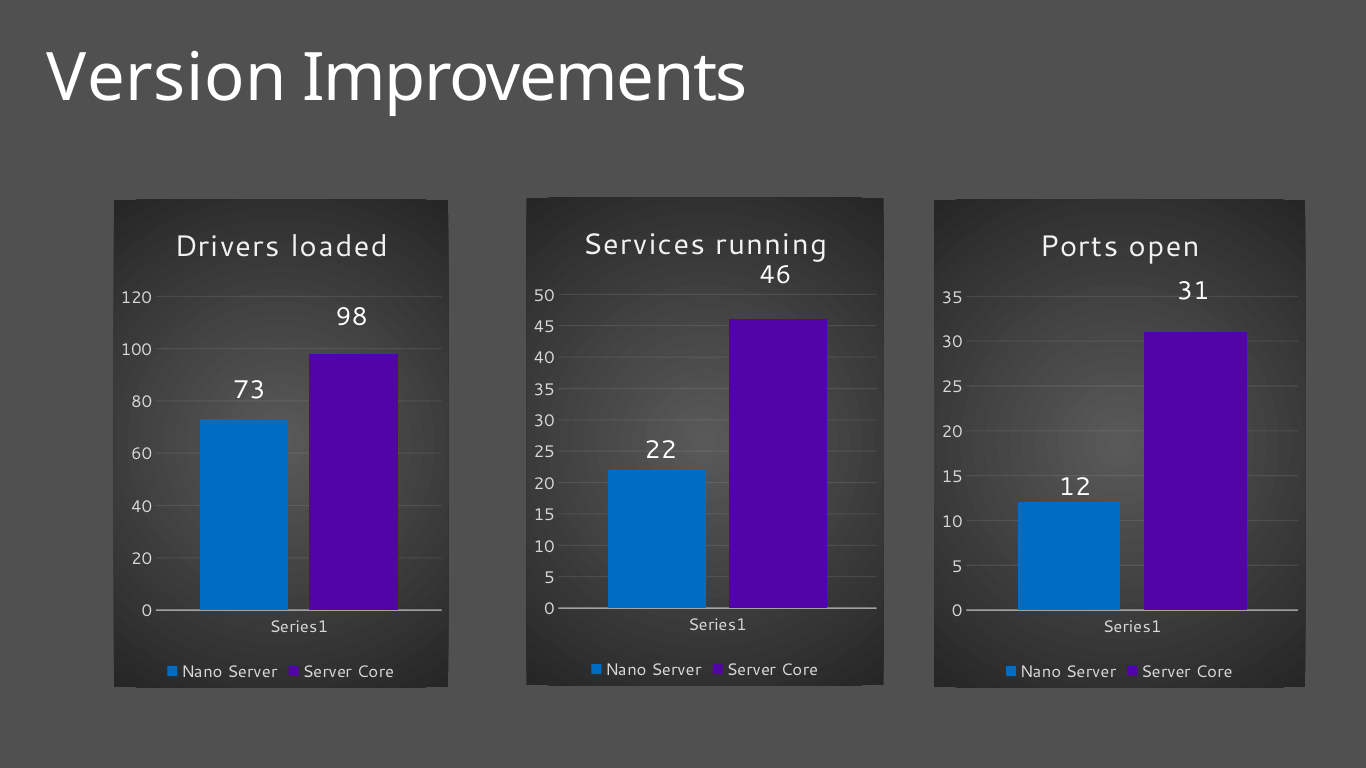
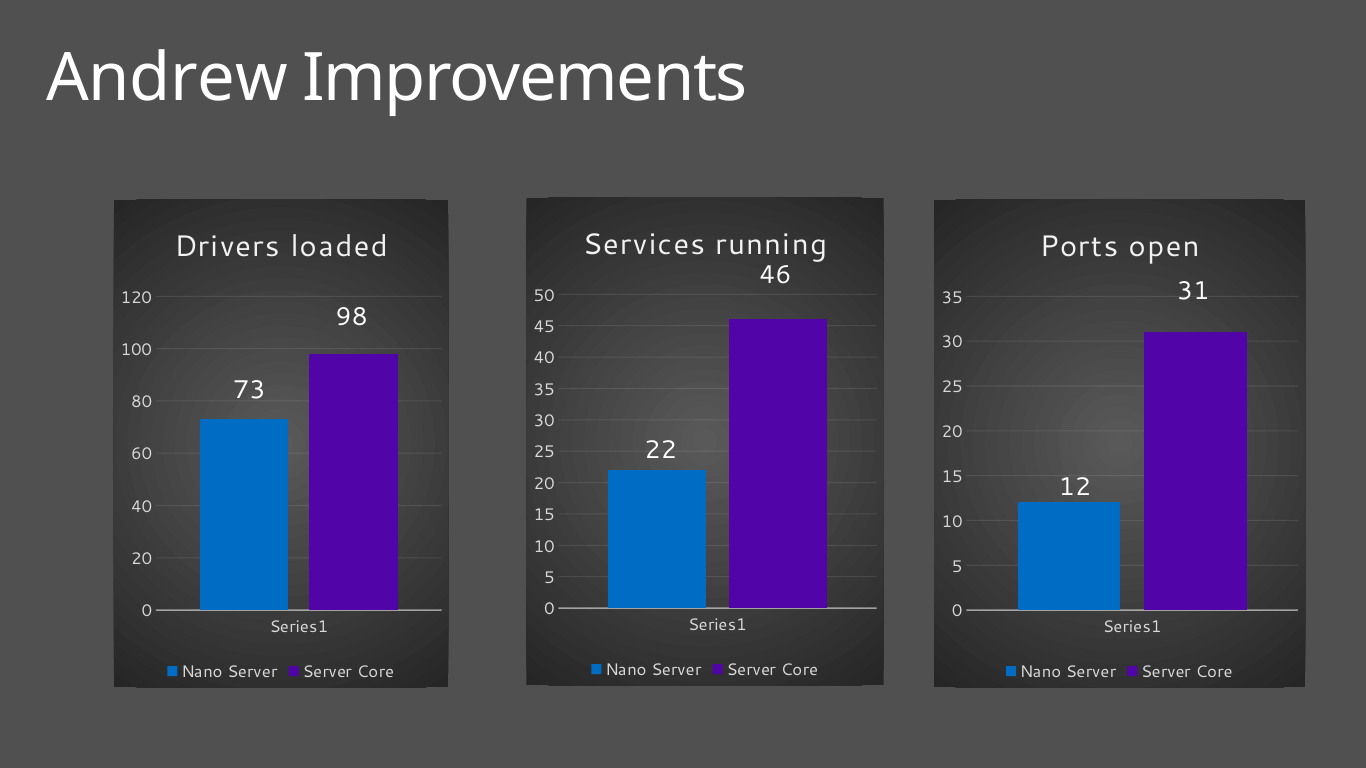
Version: Version -> Andrew
